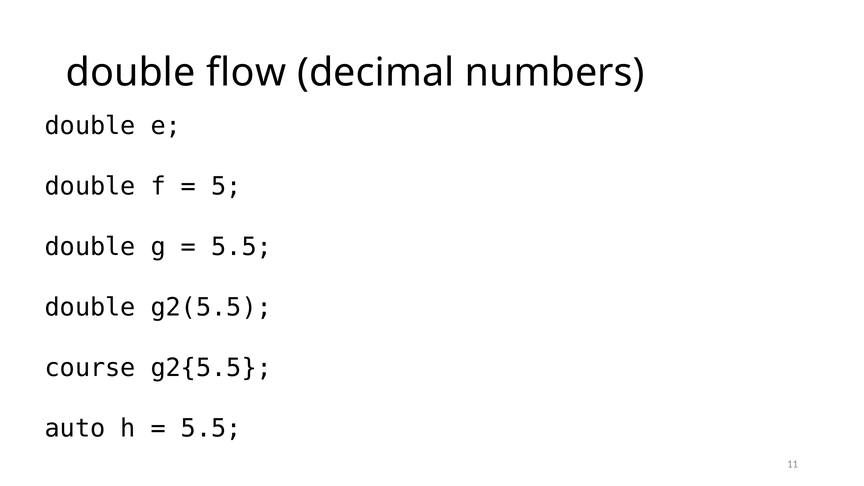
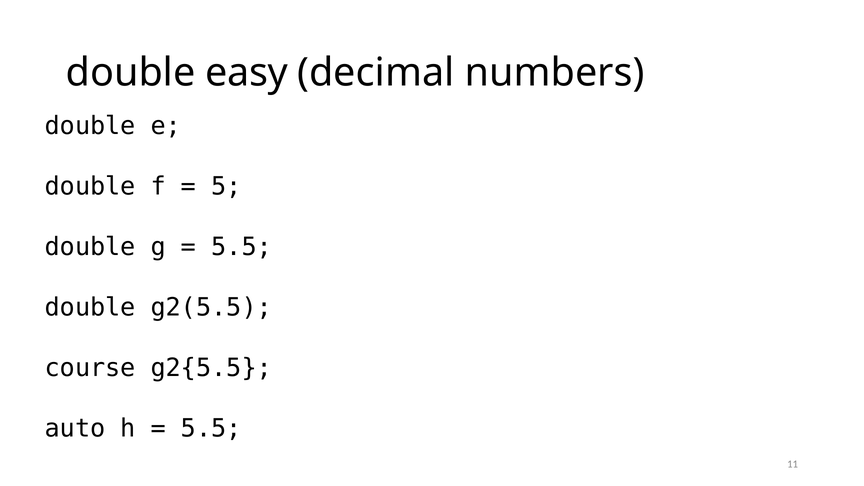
flow: flow -> easy
